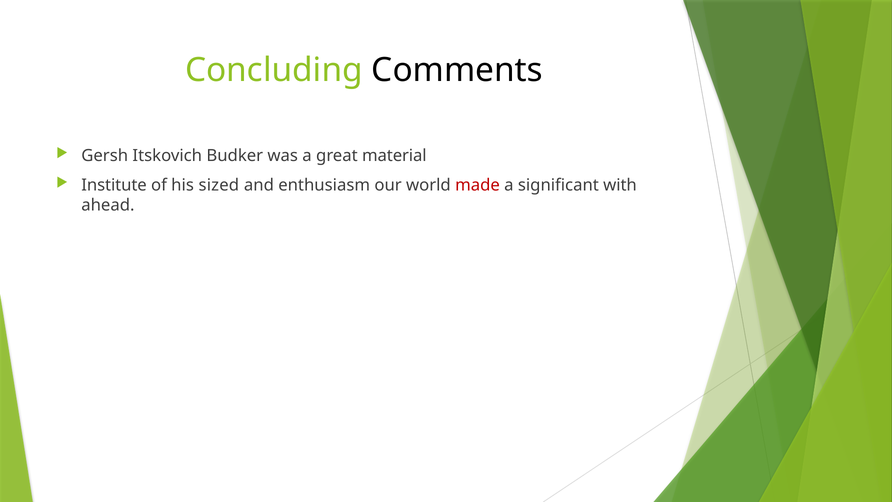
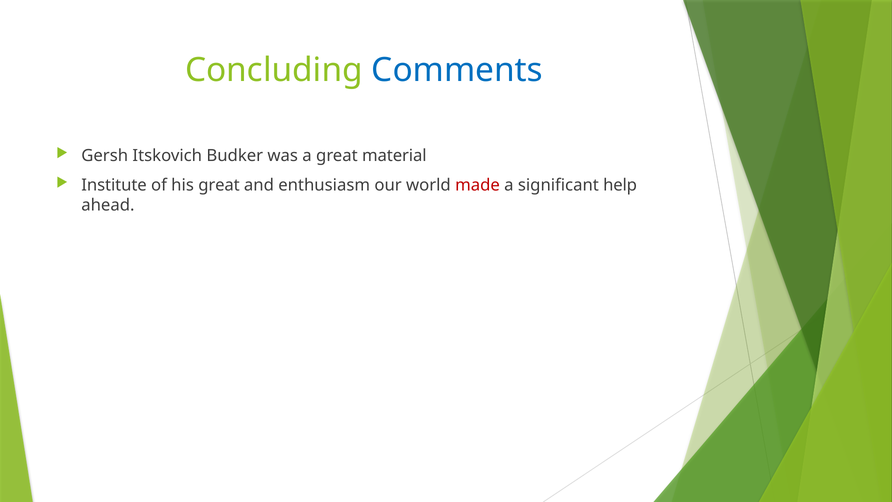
Comments colour: black -> blue
his sized: sized -> great
with: with -> help
